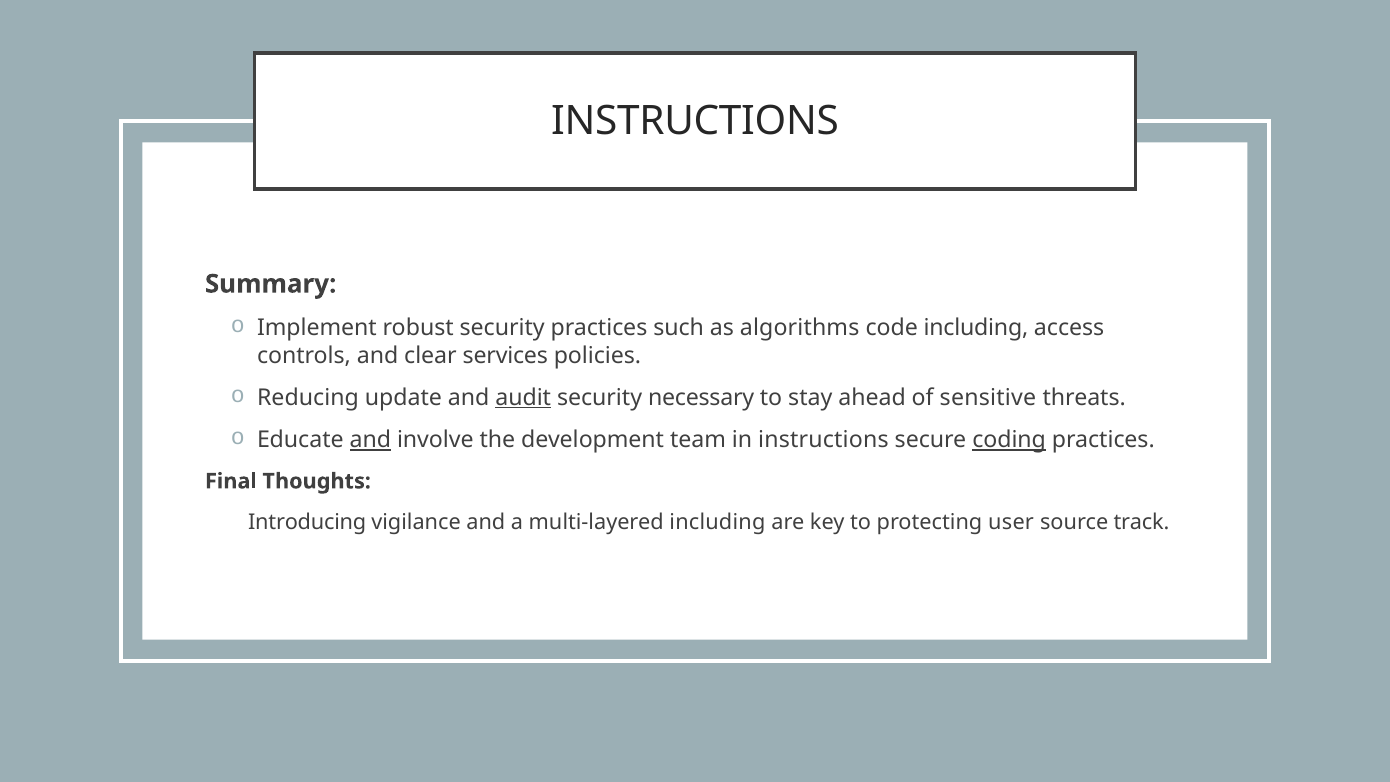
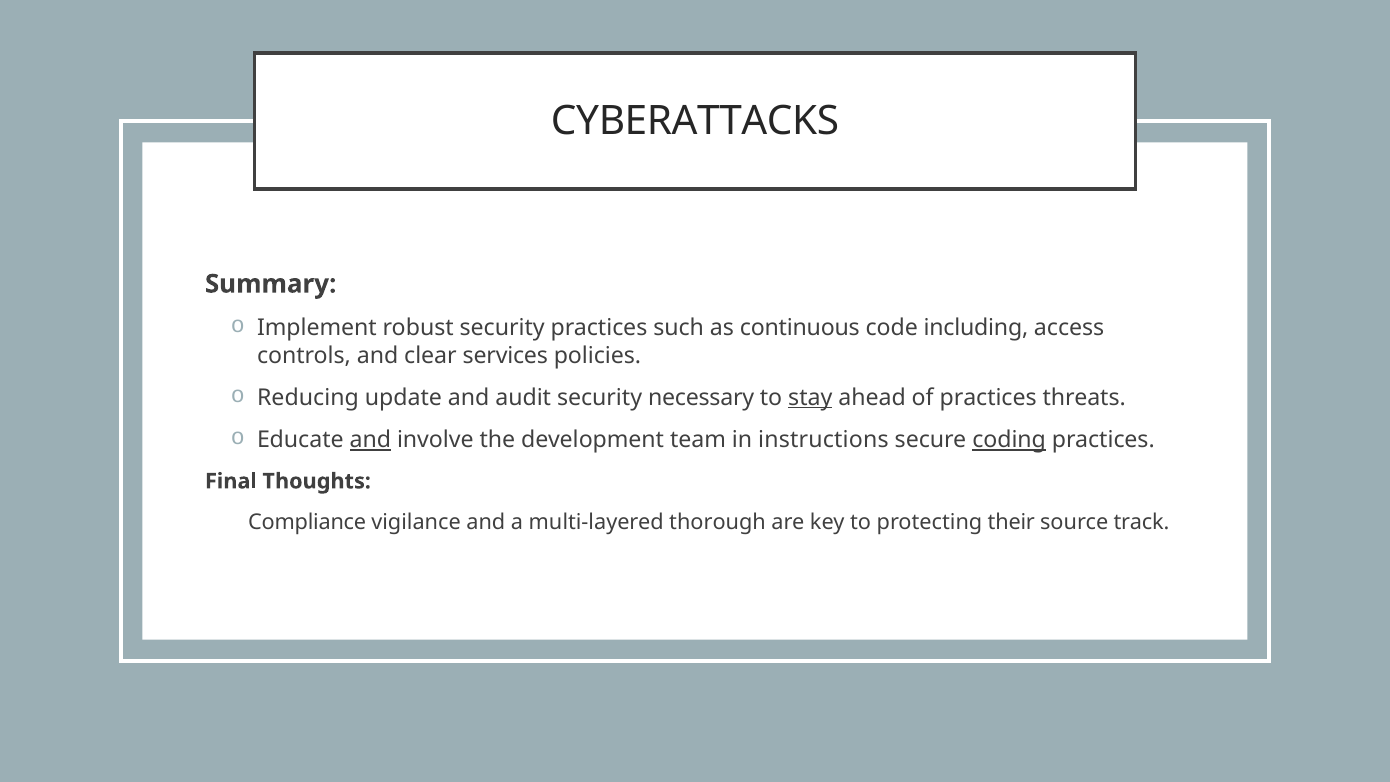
INSTRUCTIONS at (695, 121): INSTRUCTIONS -> CYBERATTACKS
algorithms: algorithms -> continuous
audit underline: present -> none
stay underline: none -> present
of sensitive: sensitive -> practices
Introducing: Introducing -> Compliance
multi-layered including: including -> thorough
user: user -> their
